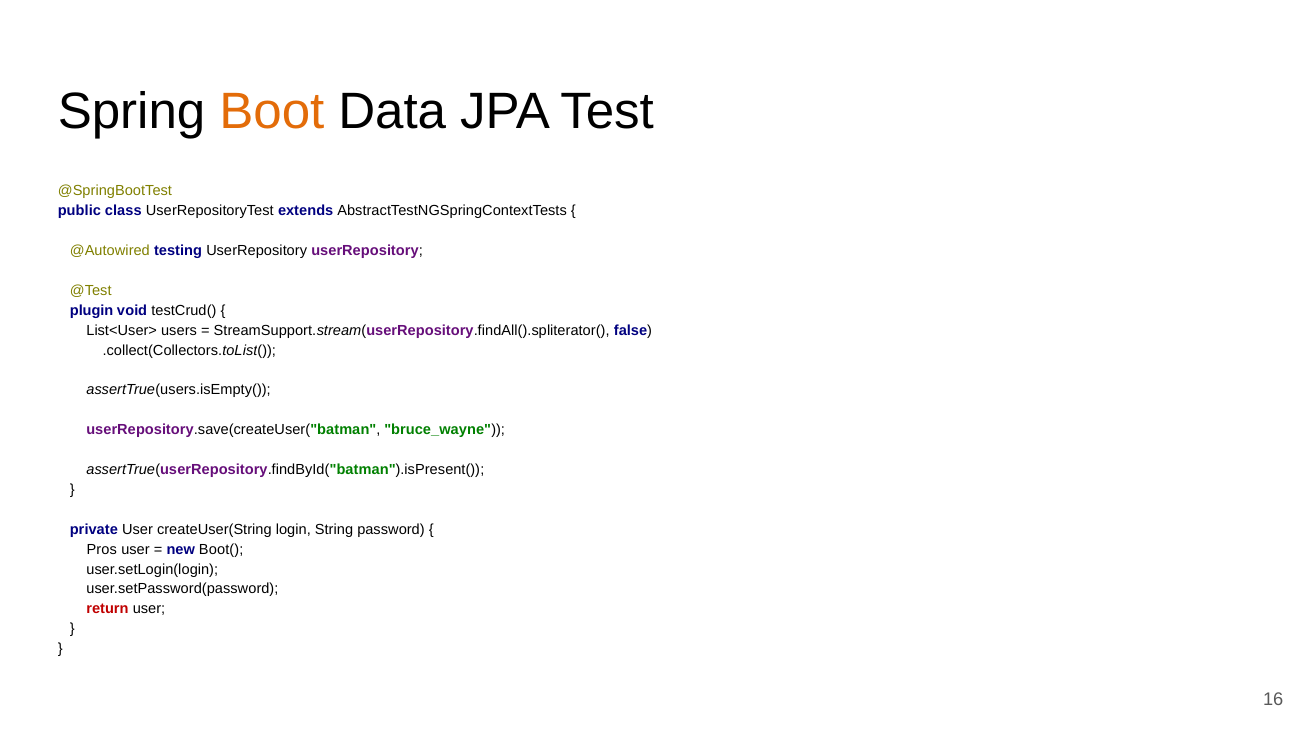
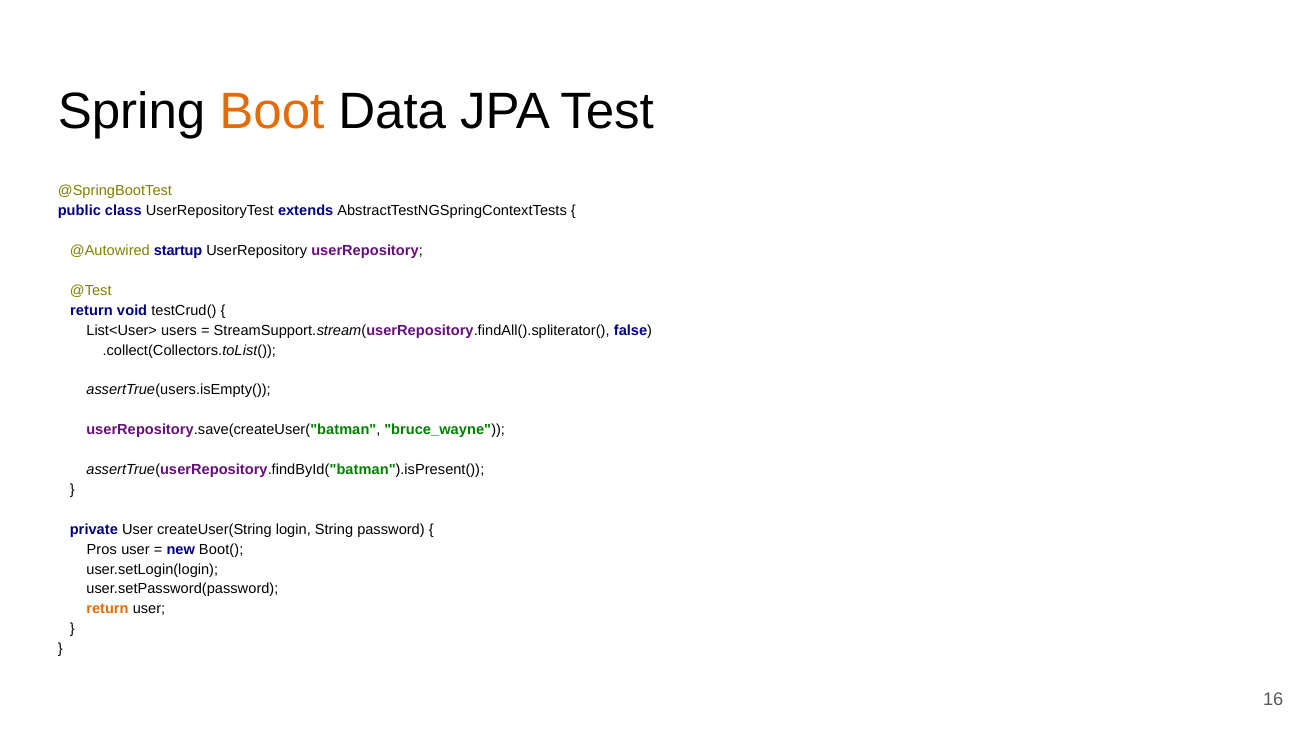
testing: testing -> startup
plugin at (92, 310): plugin -> return
return at (107, 609) colour: red -> orange
